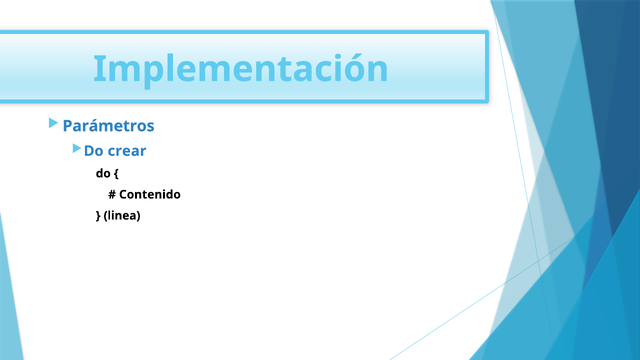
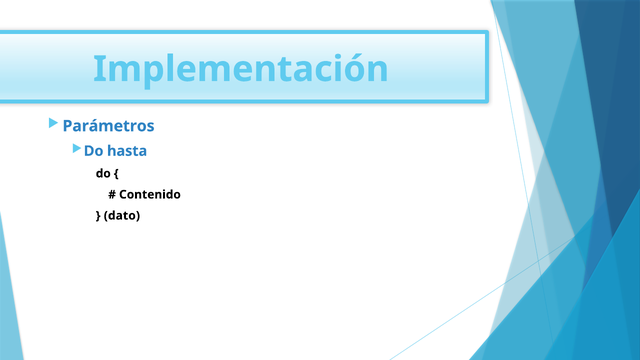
crear: crear -> hasta
linea: linea -> dato
